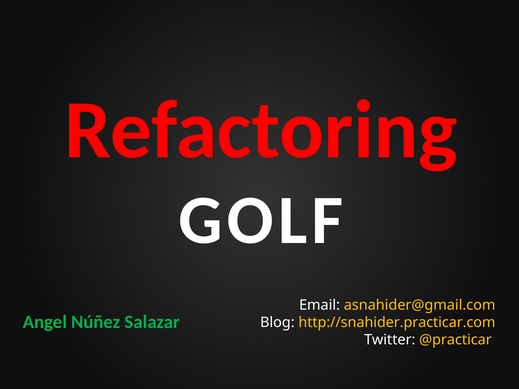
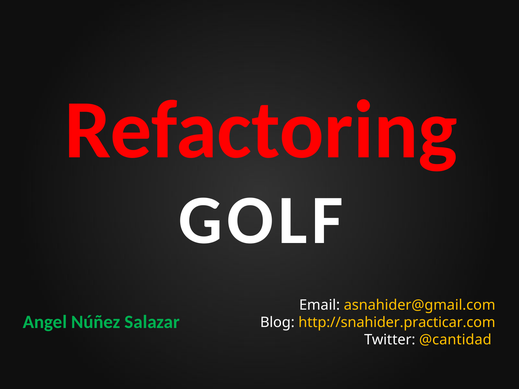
@practicar: @practicar -> @cantidad
